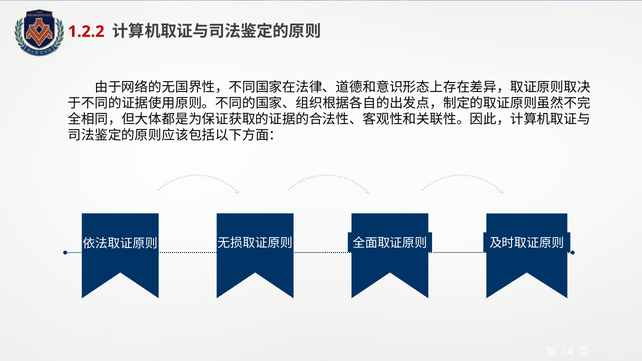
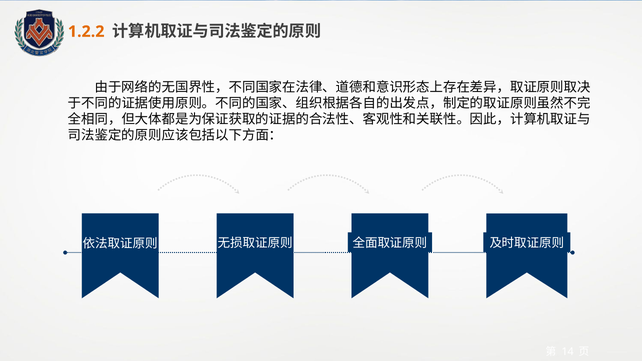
1.2.2 colour: red -> orange
